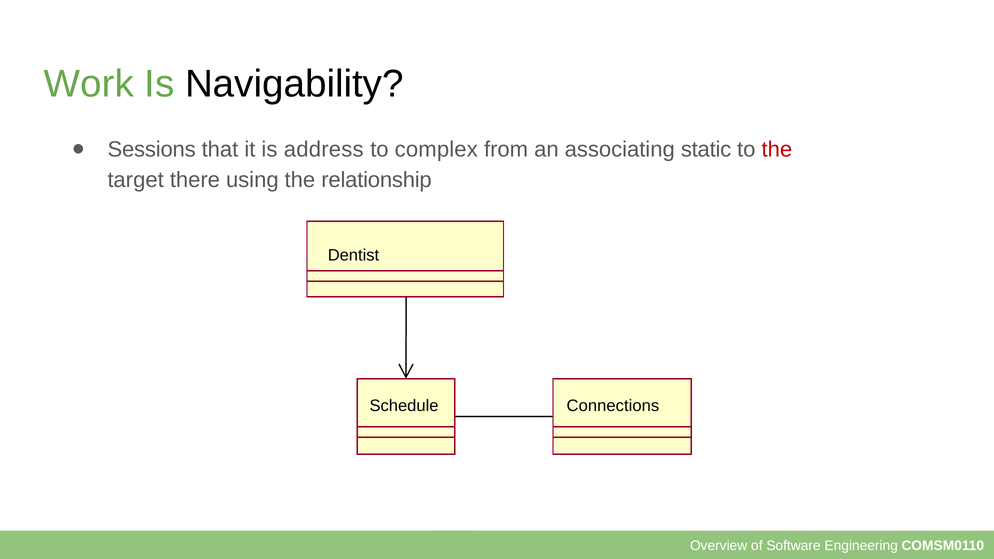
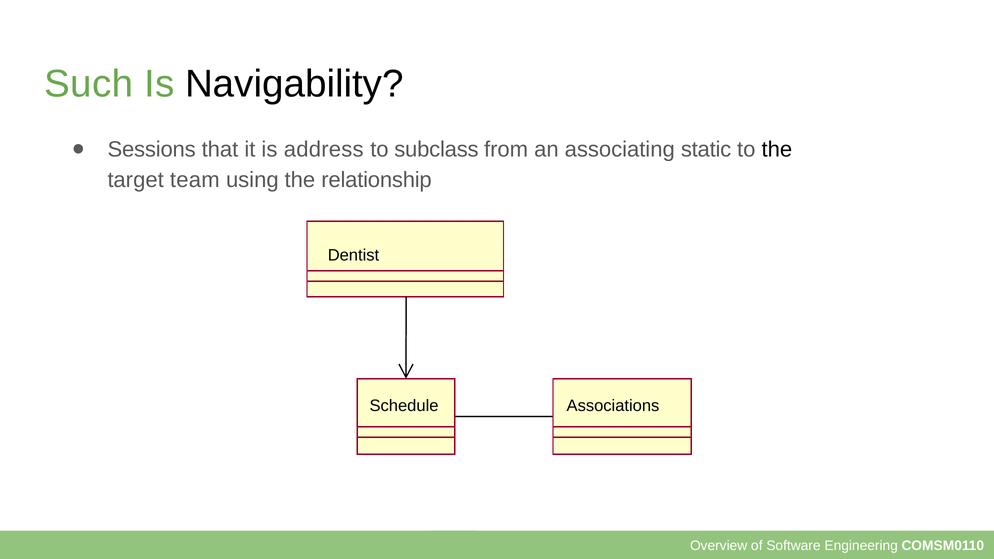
Work: Work -> Such
complex: complex -> subclass
the at (777, 150) colour: red -> black
there: there -> team
Connections: Connections -> Associations
